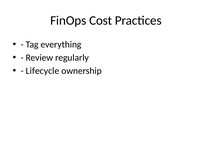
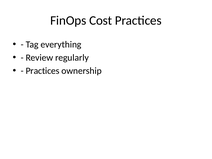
Lifecycle at (42, 71): Lifecycle -> Practices
